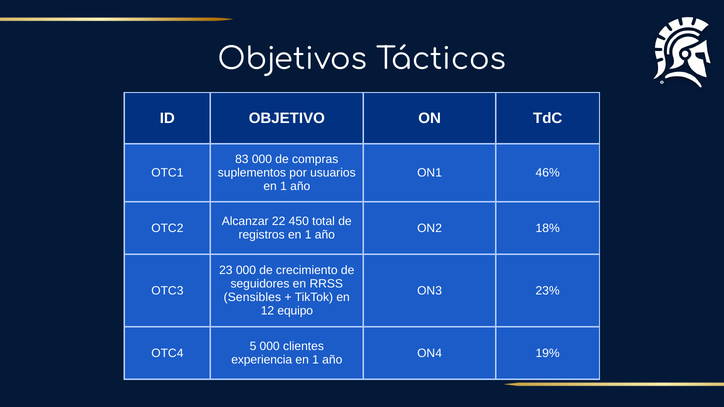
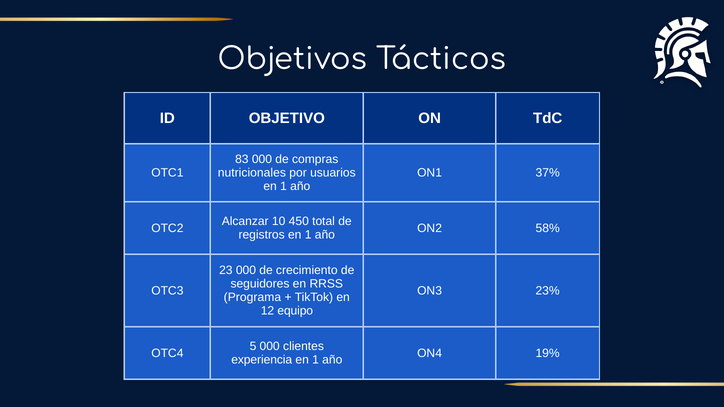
suplementos: suplementos -> nutricionales
46%: 46% -> 37%
22: 22 -> 10
18%: 18% -> 58%
Sensibles: Sensibles -> Programa
